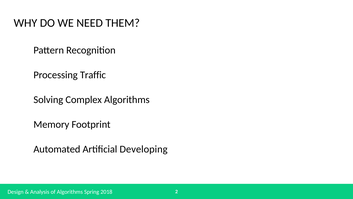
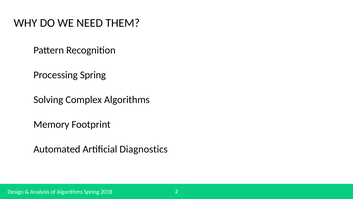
Processing Traffic: Traffic -> Spring
Developing: Developing -> Diagnostics
